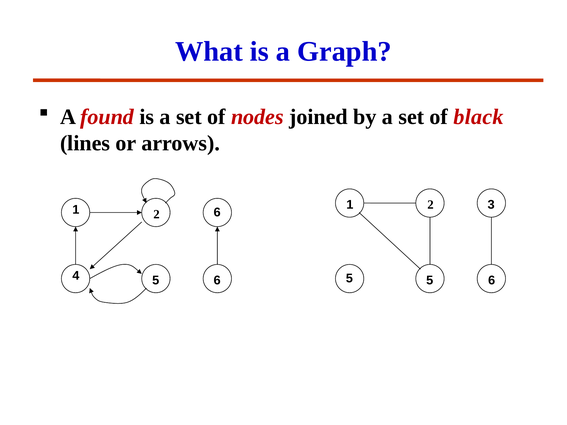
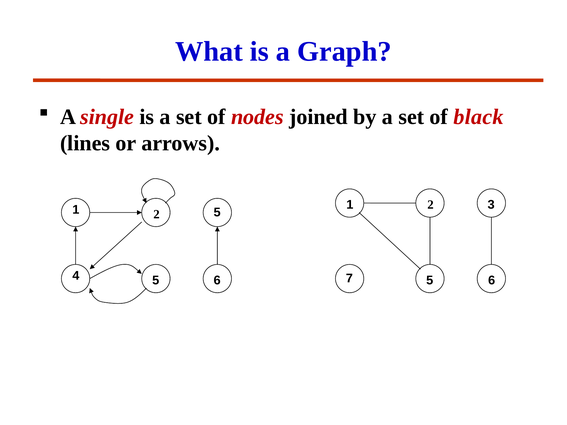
found: found -> single
2 6: 6 -> 5
4 5: 5 -> 7
